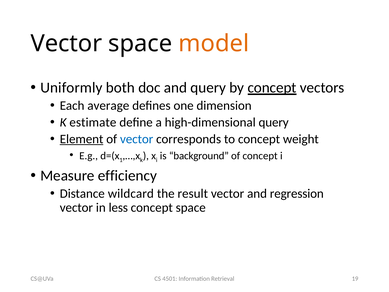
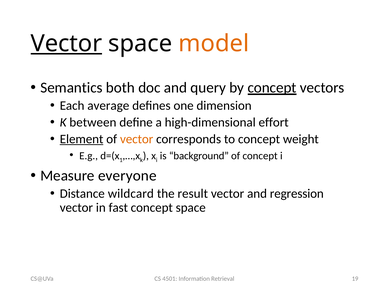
Vector at (66, 44) underline: none -> present
Uniformly: Uniformly -> Semantics
estimate: estimate -> between
high-dimensional query: query -> effort
vector at (137, 139) colour: blue -> orange
efficiency: efficiency -> everyone
less: less -> fast
